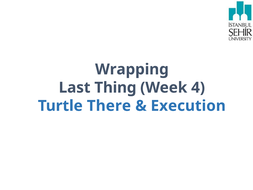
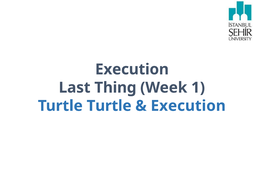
Wrapping at (132, 69): Wrapping -> Execution
4: 4 -> 1
Turtle There: There -> Turtle
